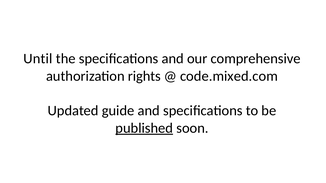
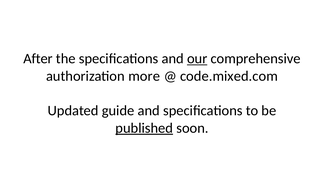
Until: Until -> After
our underline: none -> present
rights: rights -> more
